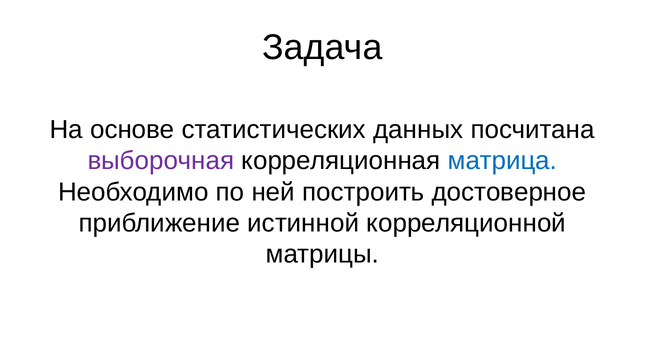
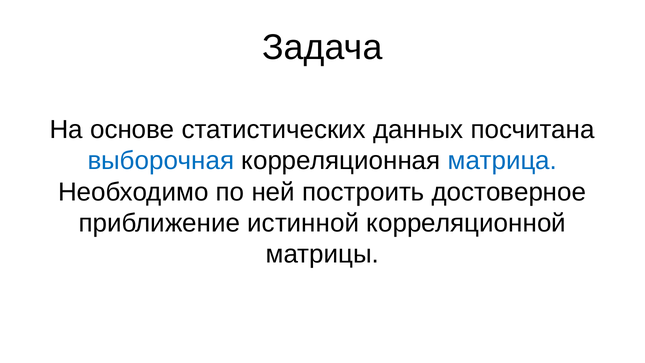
выборочная colour: purple -> blue
